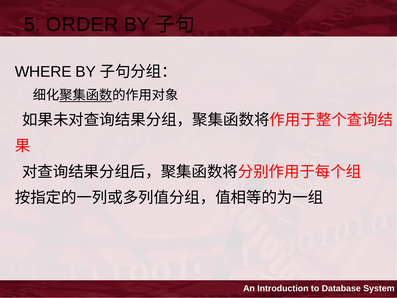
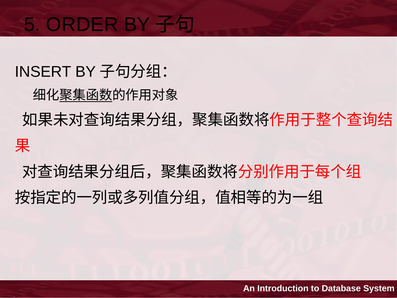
WHERE: WHERE -> INSERT
